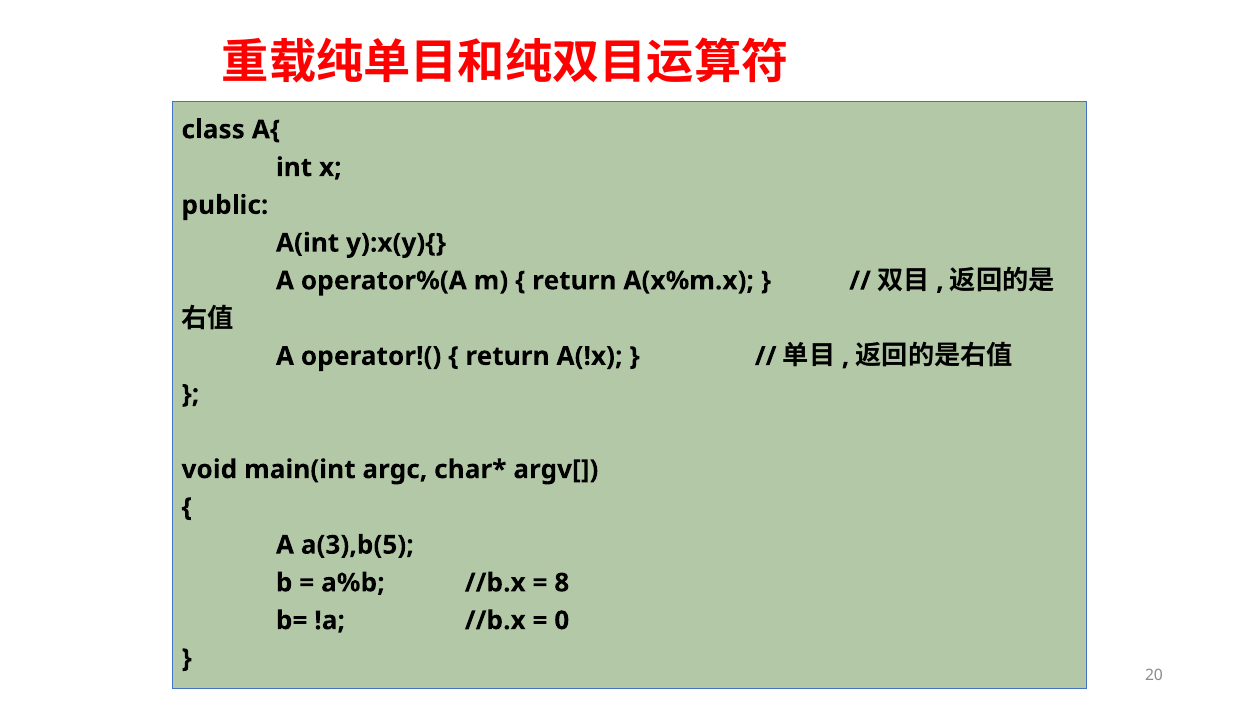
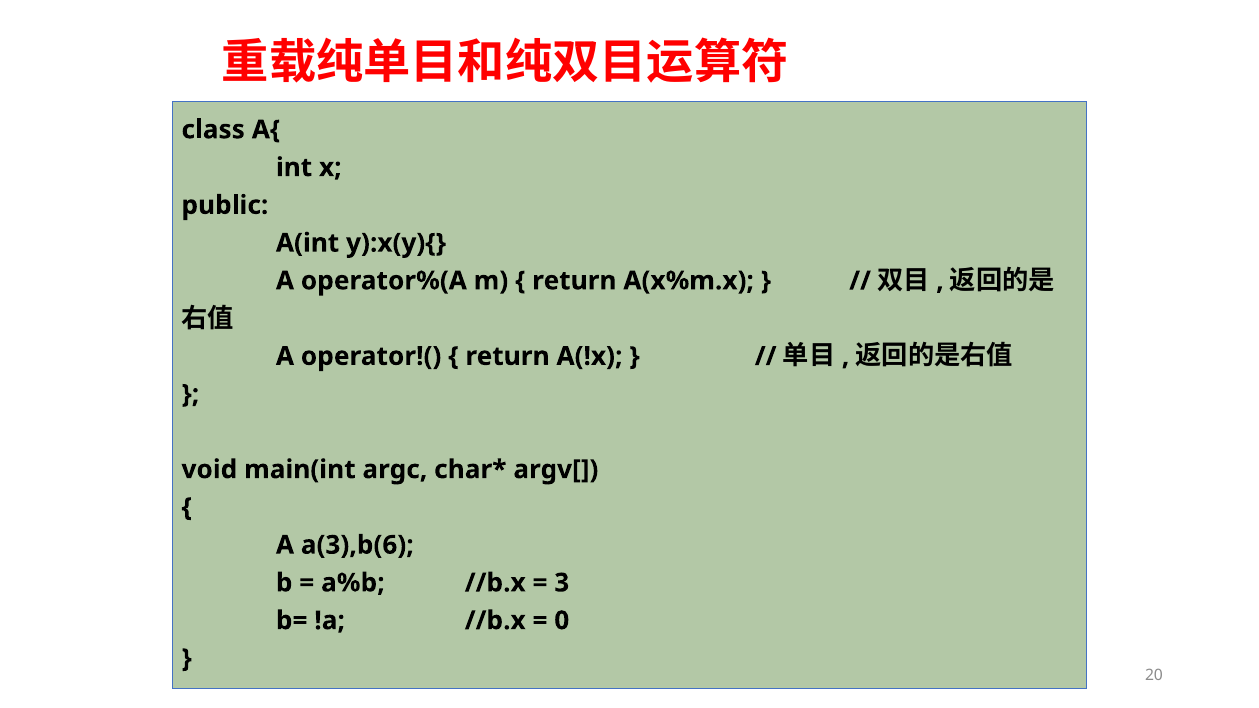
a(3),b(5: a(3),b(5 -> a(3),b(6
8: 8 -> 3
